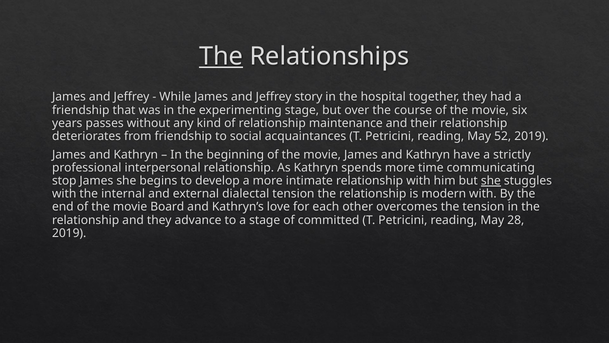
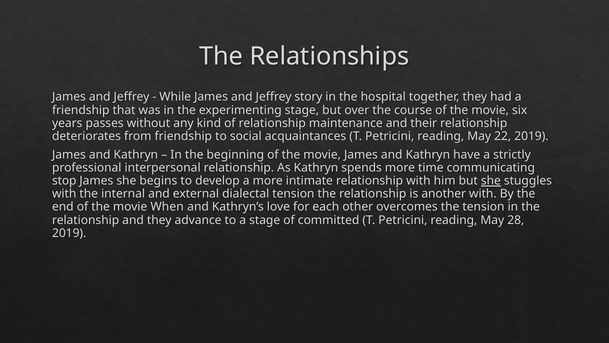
The at (221, 56) underline: present -> none
52: 52 -> 22
modern: modern -> another
Board: Board -> When
